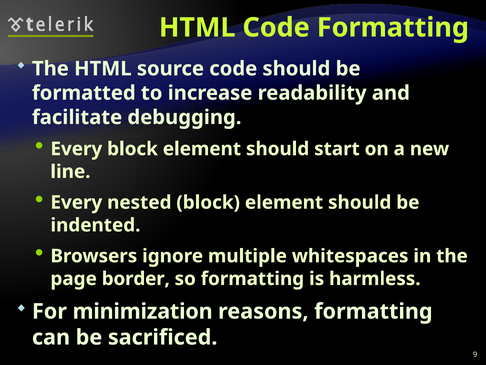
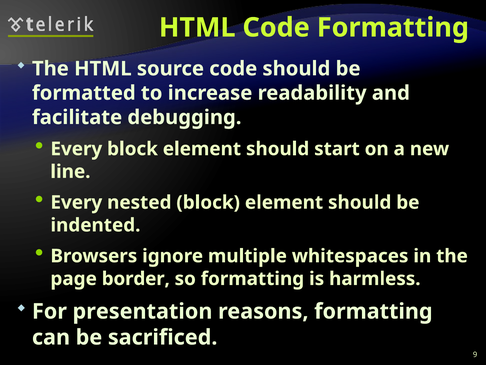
minimization: minimization -> presentation
